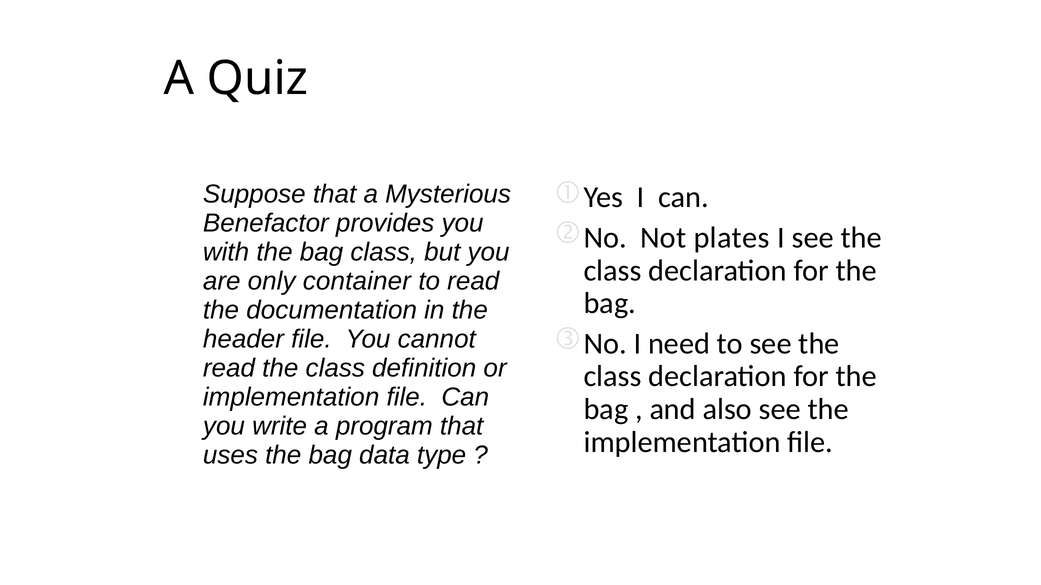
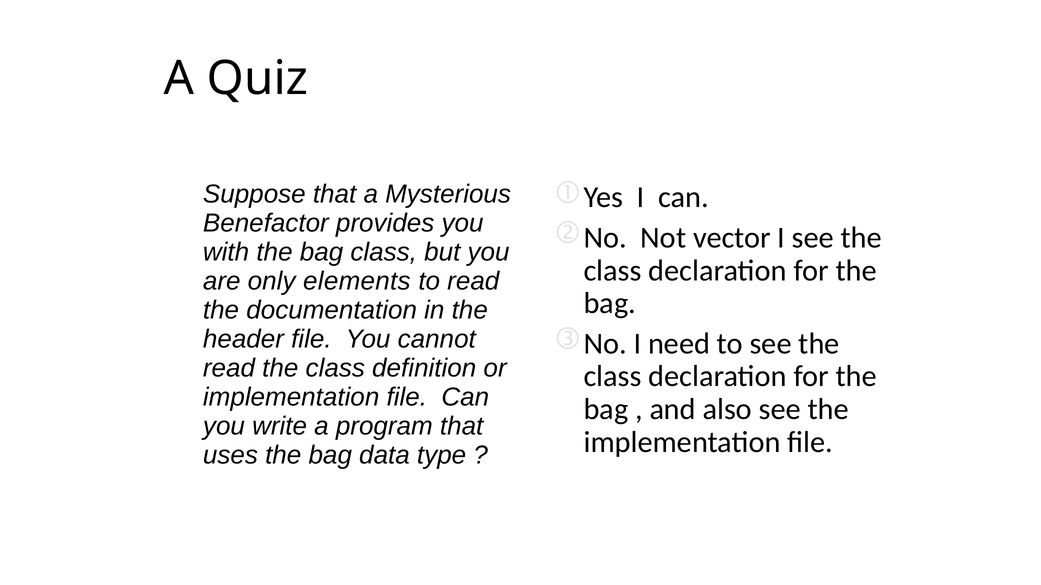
plates: plates -> vector
container: container -> elements
